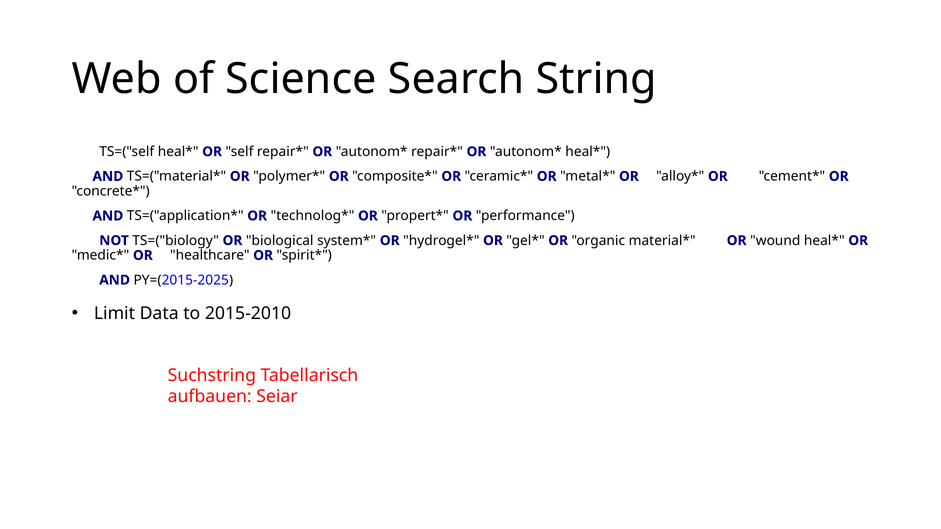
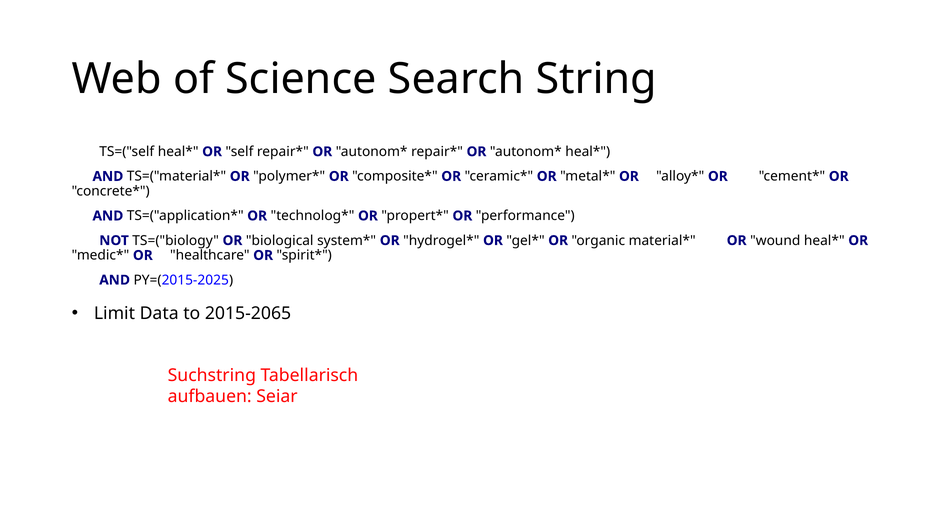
2015-2010: 2015-2010 -> 2015-2065
